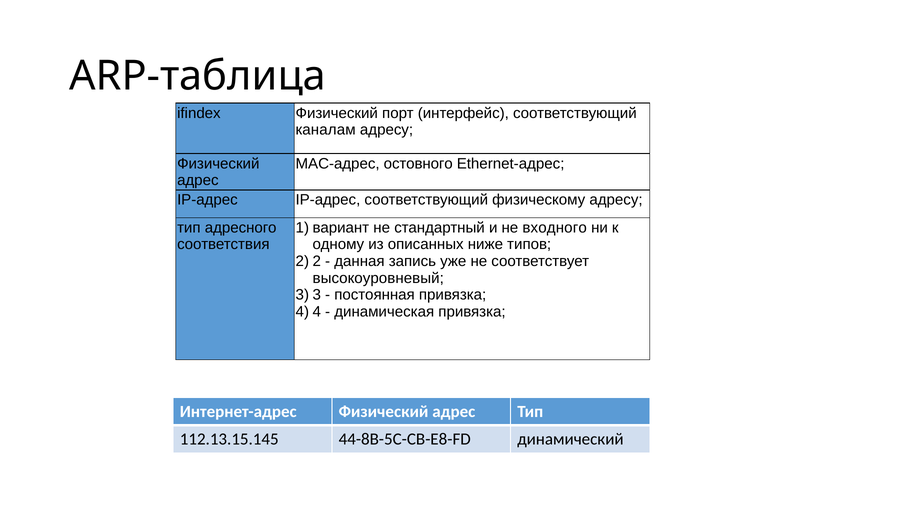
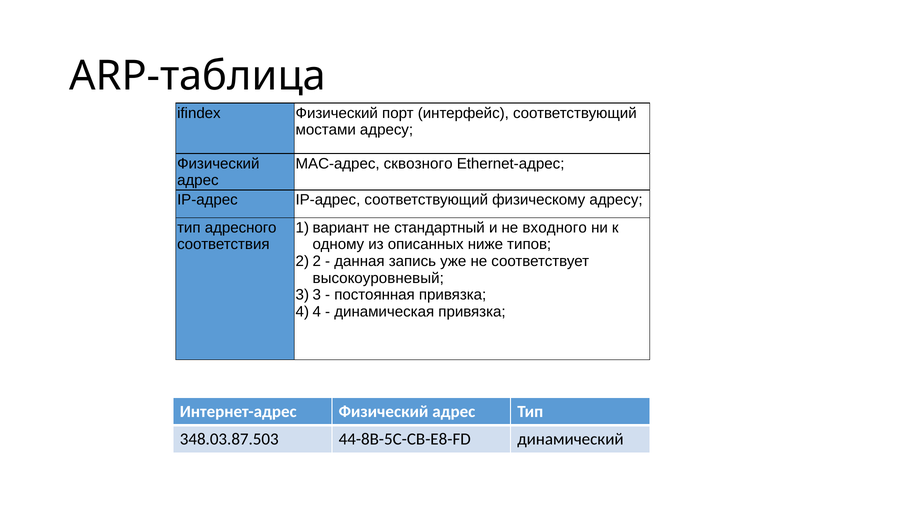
каналам: каналам -> мостами
остовного: остовного -> сквозного
112.13.15.145: 112.13.15.145 -> 348.03.87.503
